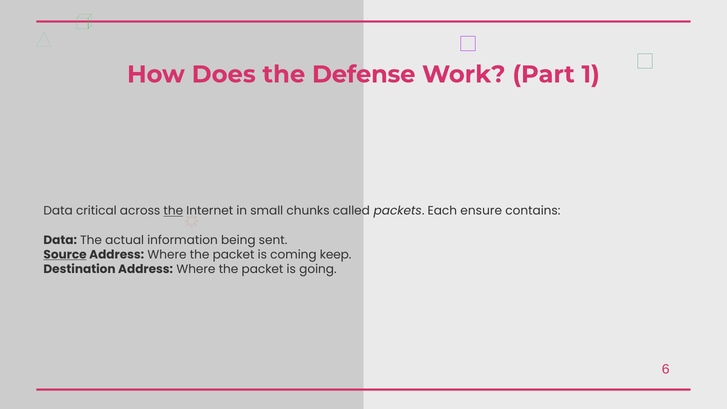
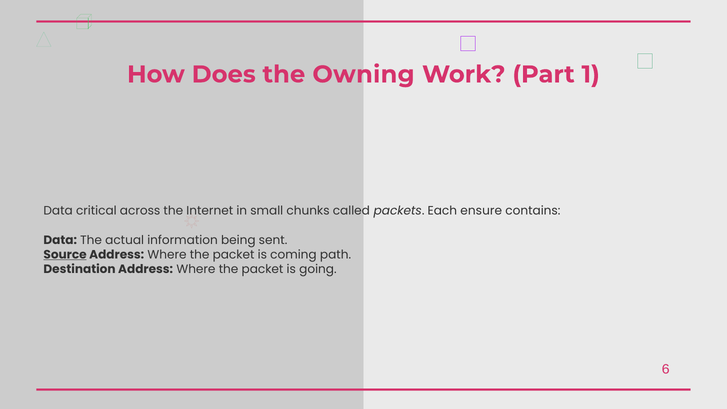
Defense: Defense -> Owning
the at (173, 211) underline: present -> none
keep: keep -> path
